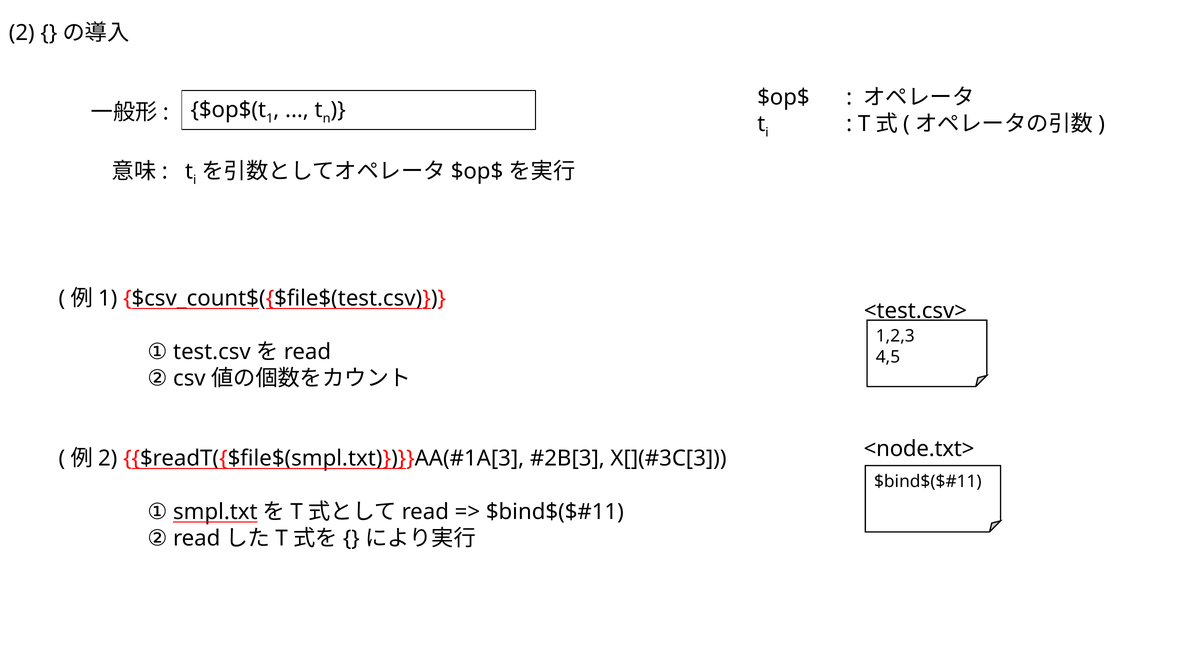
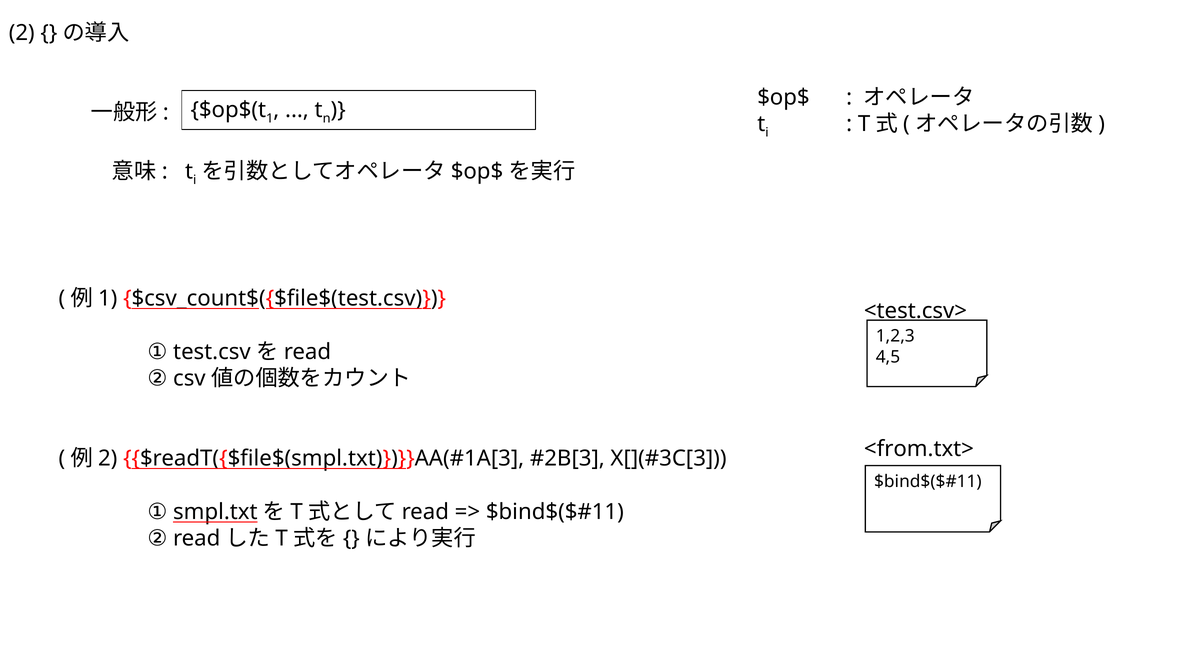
<node.txt>: <node.txt> -> <from.txt>
